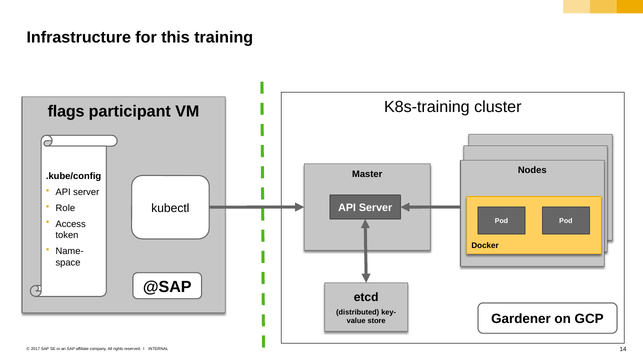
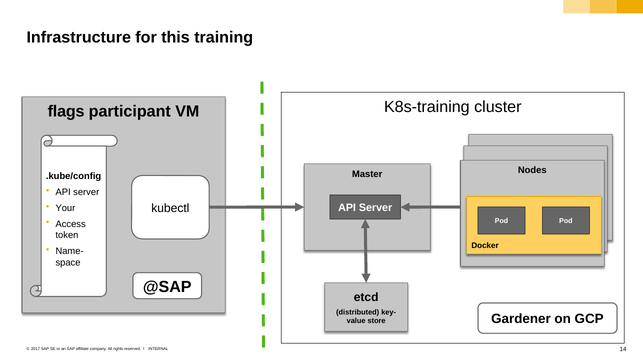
Role: Role -> Your
